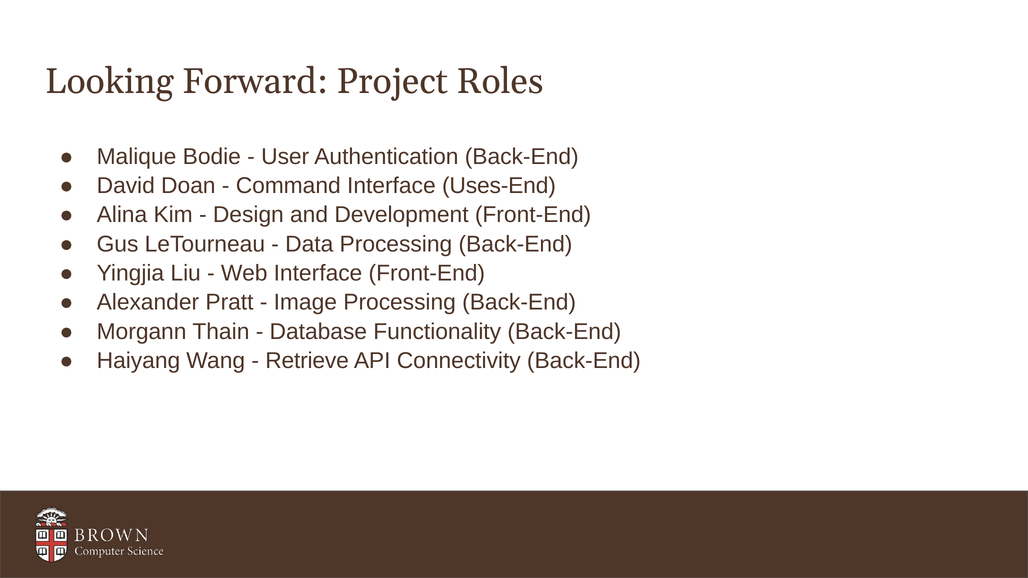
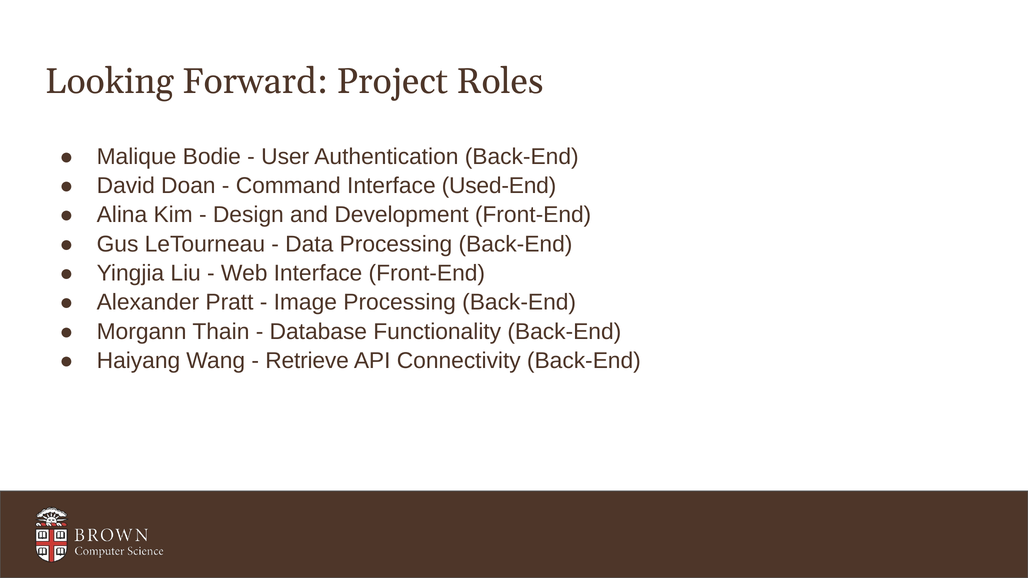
Uses-End: Uses-End -> Used-End
